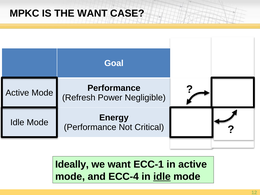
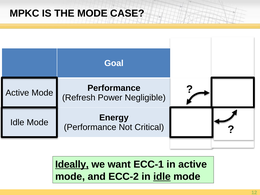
THE WANT: WANT -> MODE
Ideally underline: none -> present
ECC-4: ECC-4 -> ECC-2
